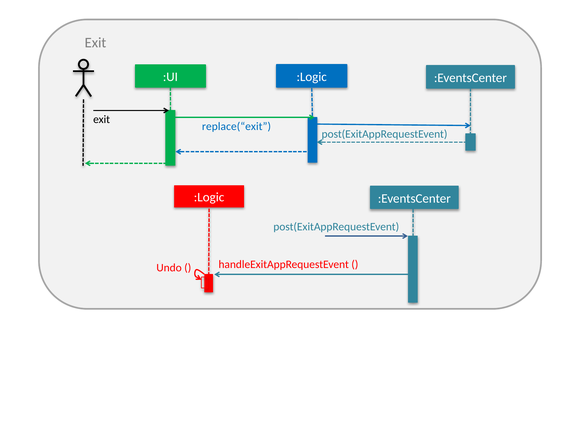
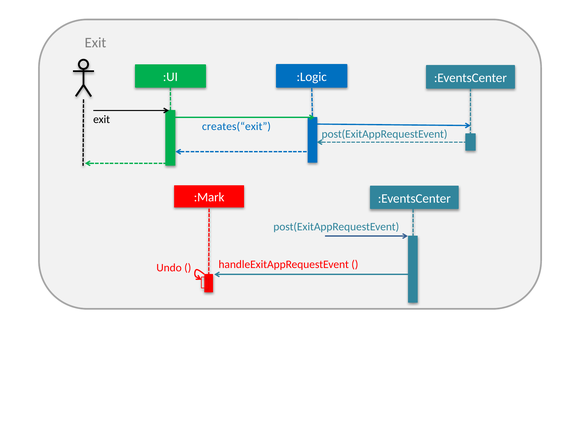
replace(“exit: replace(“exit -> creates(“exit
:Logic at (209, 197): :Logic -> :Mark
